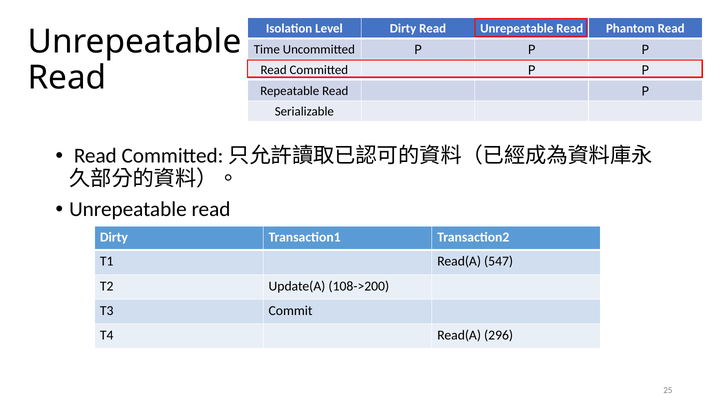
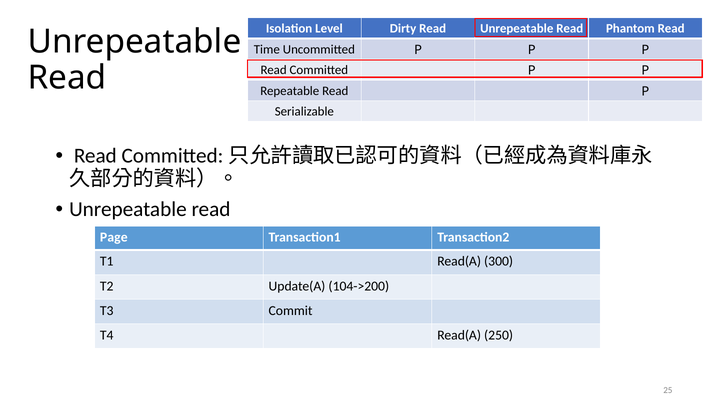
Dirty at (114, 238): Dirty -> Page
547: 547 -> 300
108->200: 108->200 -> 104->200
296: 296 -> 250
